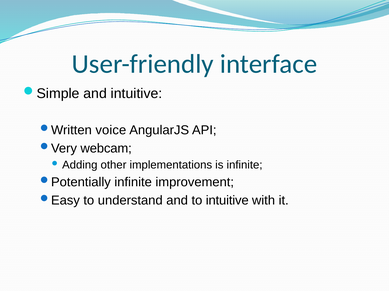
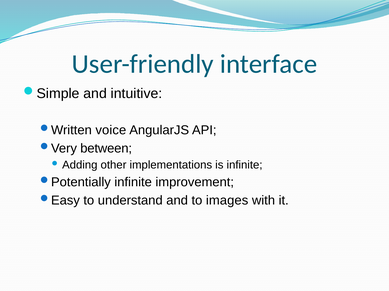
webcam: webcam -> between
to intuitive: intuitive -> images
